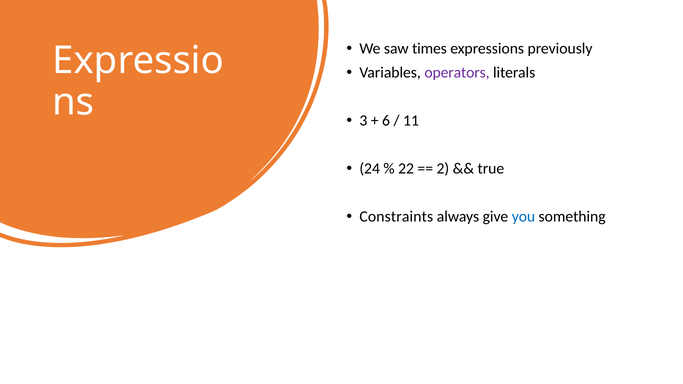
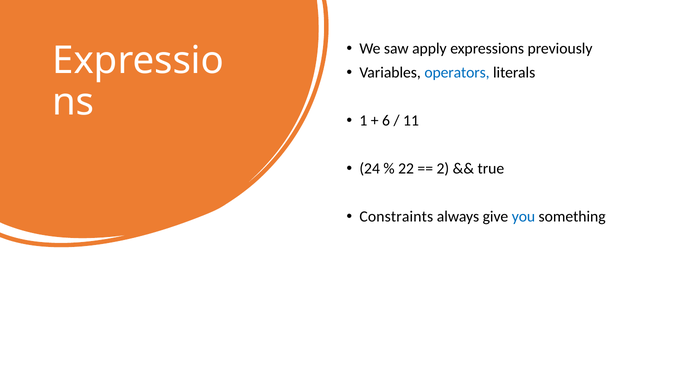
times: times -> apply
operators colour: purple -> blue
3: 3 -> 1
